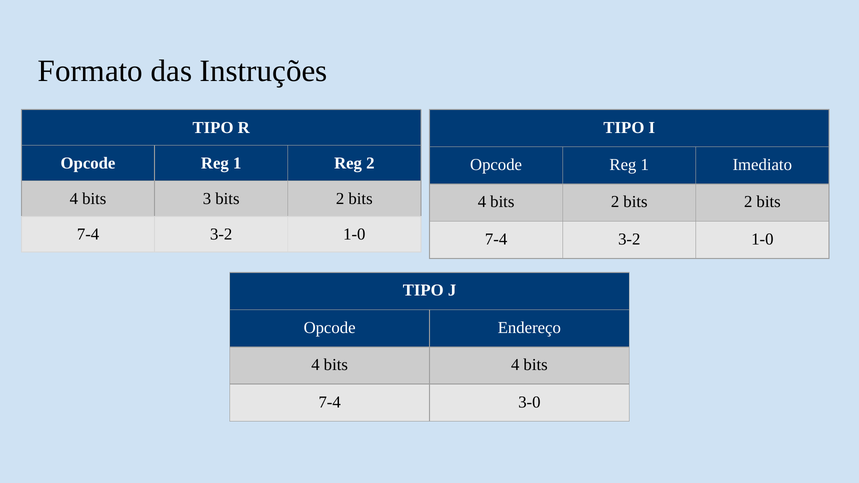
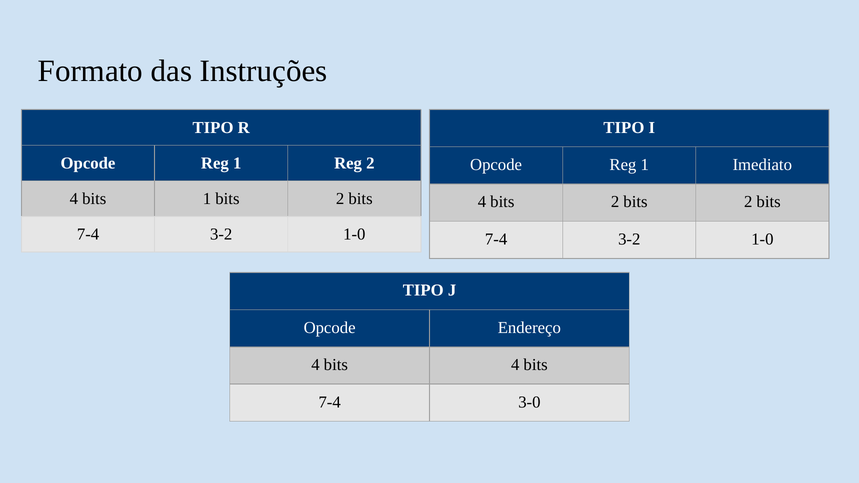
bits 3: 3 -> 1
